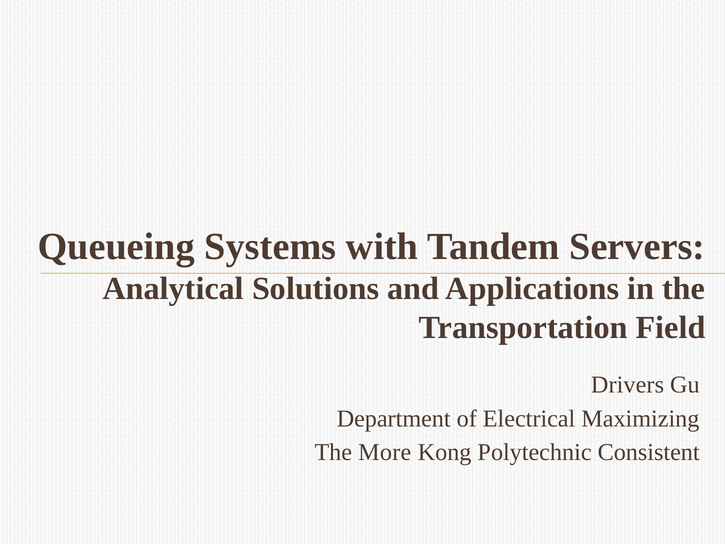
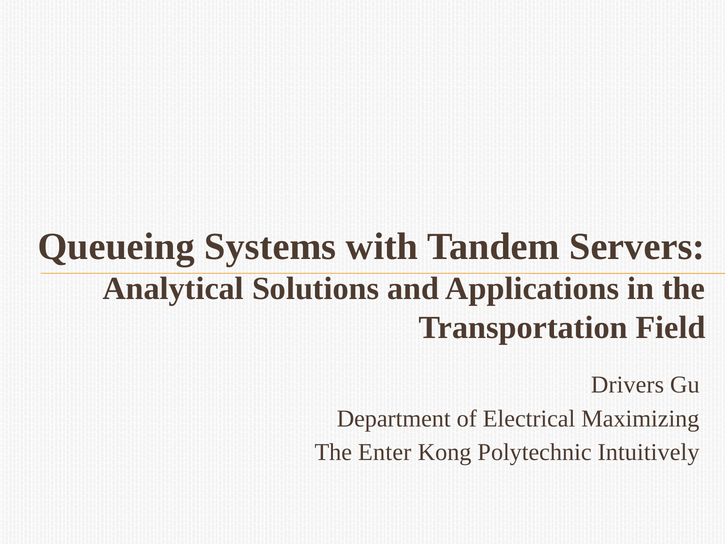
More: More -> Enter
Consistent: Consistent -> Intuitively
